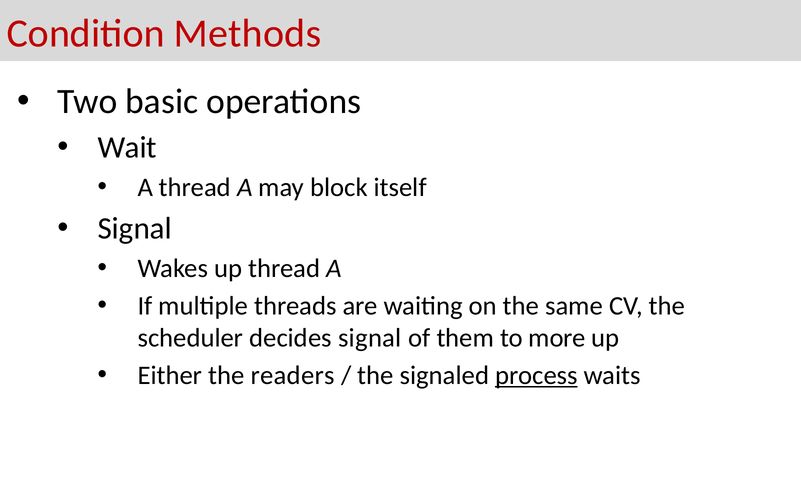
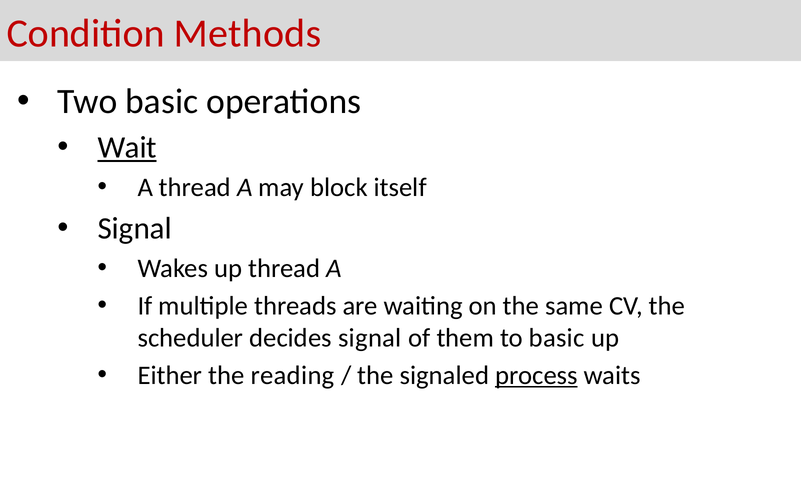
Wait underline: none -> present
to more: more -> basic
readers: readers -> reading
